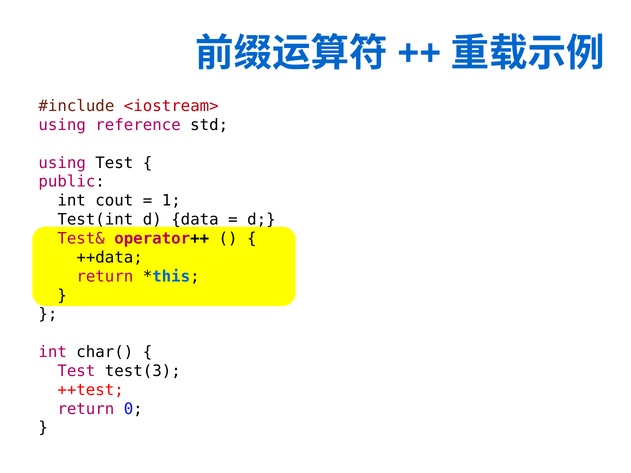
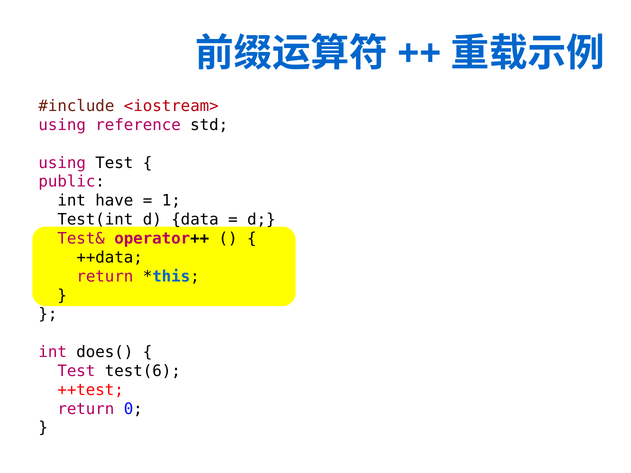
cout: cout -> have
char(: char( -> does(
test(3: test(3 -> test(6
